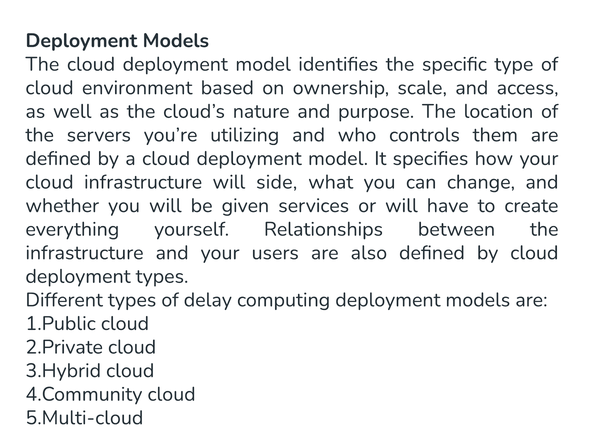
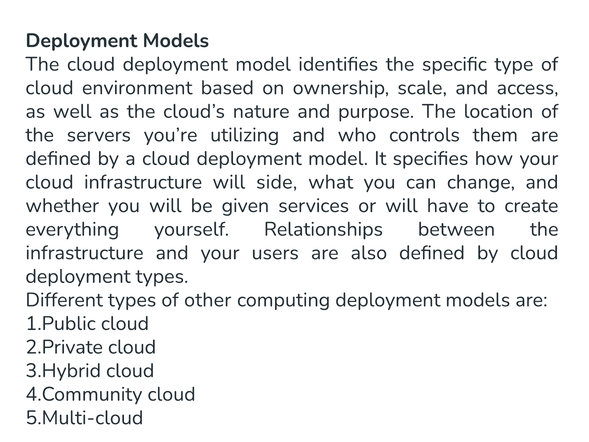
delay: delay -> other
